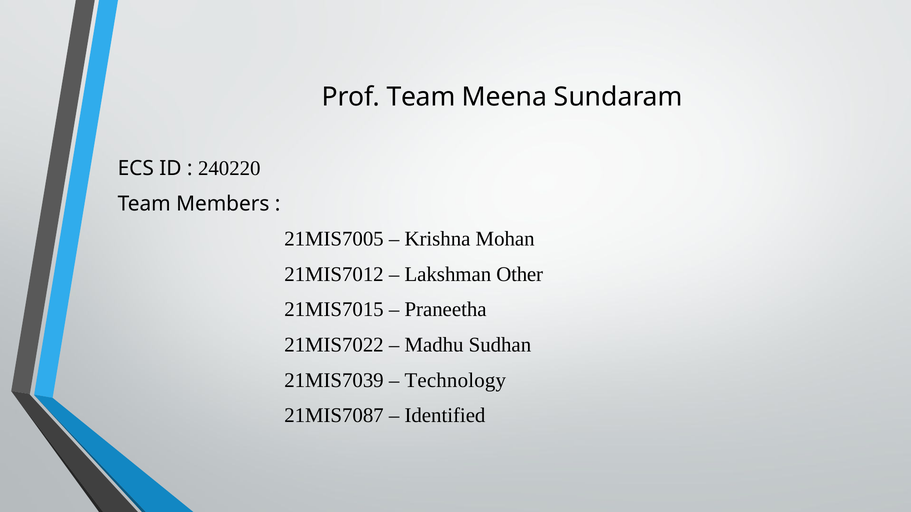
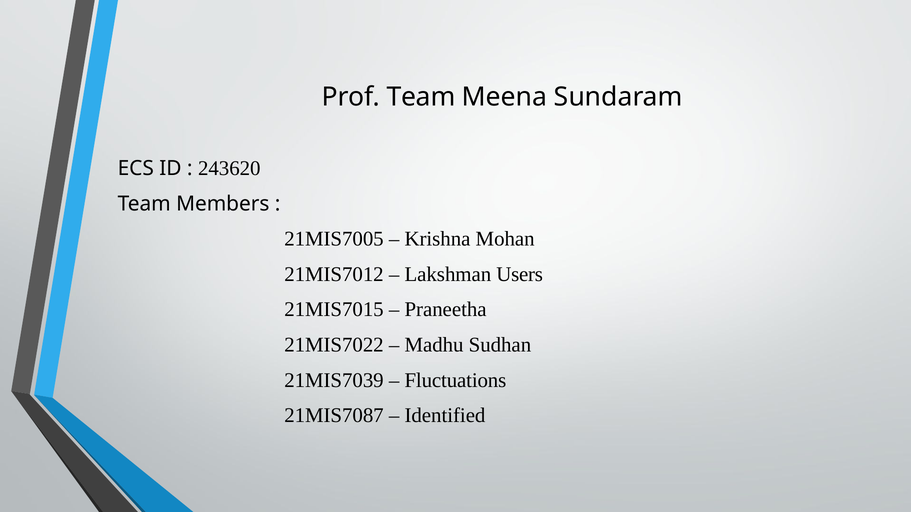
240220: 240220 -> 243620
Other: Other -> Users
Technology: Technology -> Fluctuations
